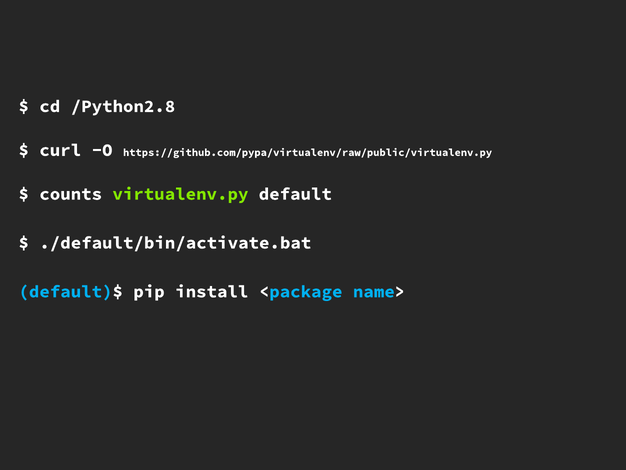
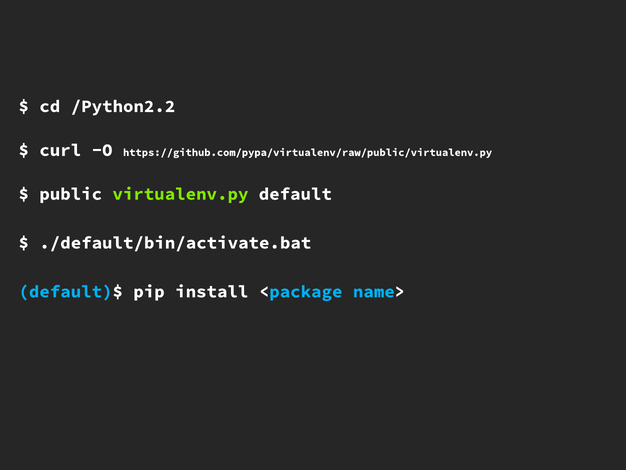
/Python2.8: /Python2.8 -> /Python2.2
counts: counts -> public
